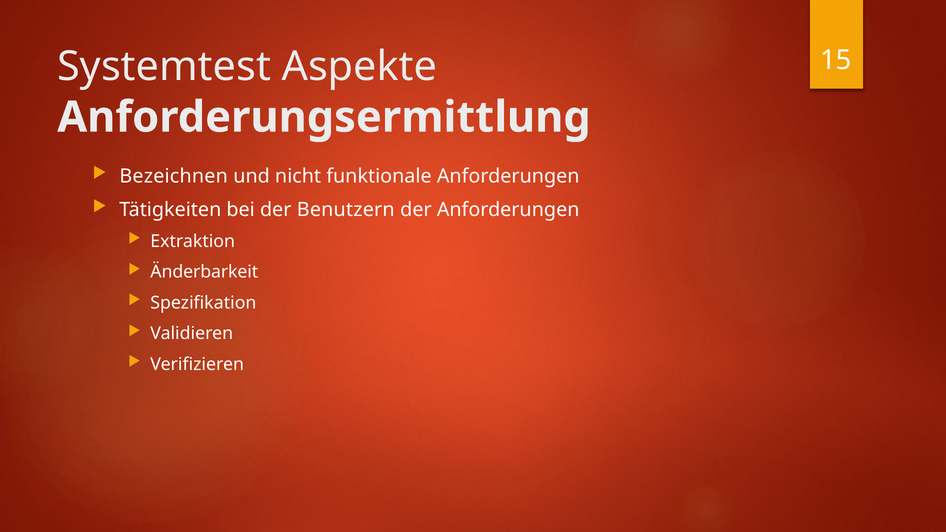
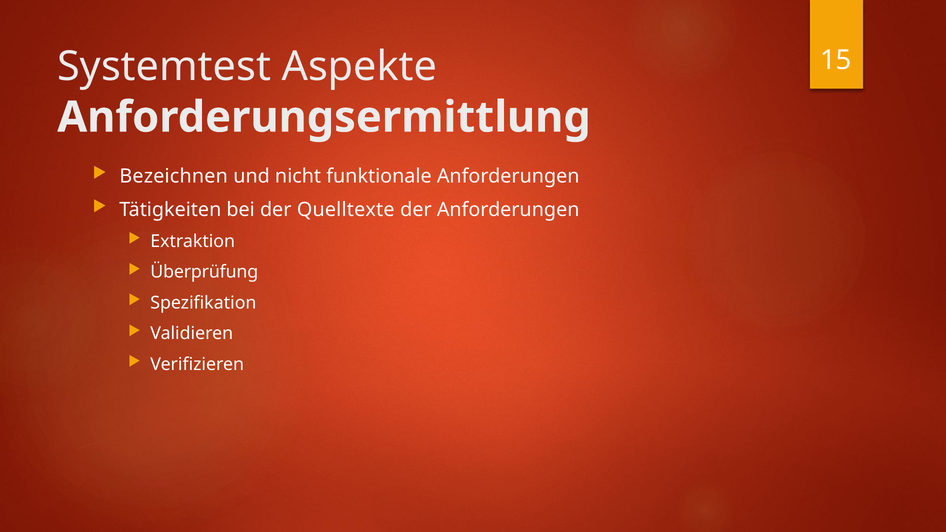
Benutzern: Benutzern -> Quelltexte
Änderbarkeit: Änderbarkeit -> Überprüfung
